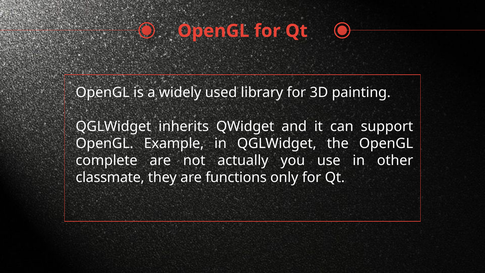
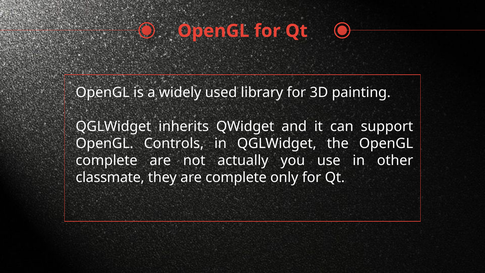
Example: Example -> Controls
are functions: functions -> complete
